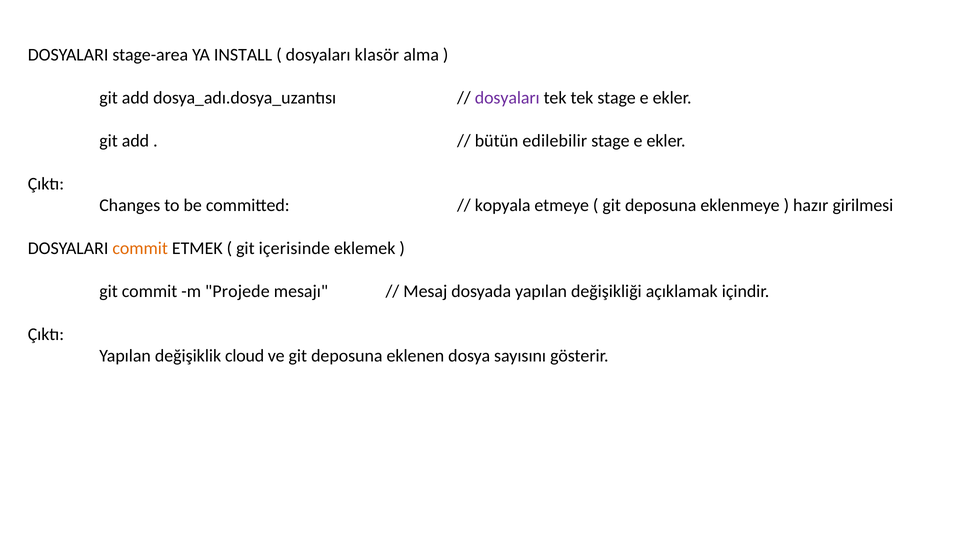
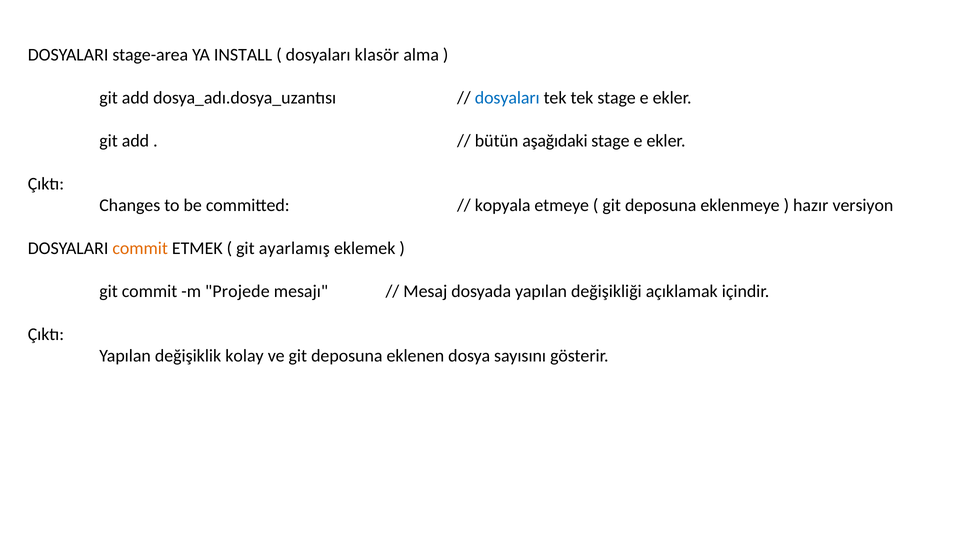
dosyaları at (507, 98) colour: purple -> blue
edilebilir: edilebilir -> aşağıdaki
girilmesi: girilmesi -> versiyon
içerisinde: içerisinde -> ayarlamış
cloud: cloud -> kolay
